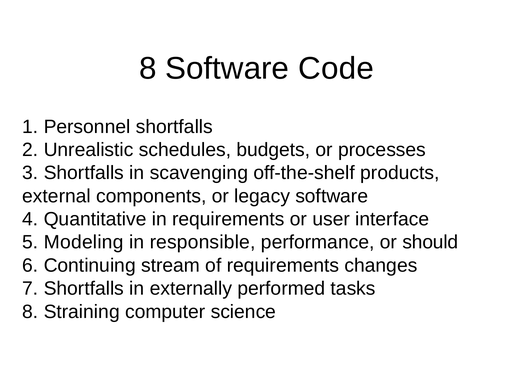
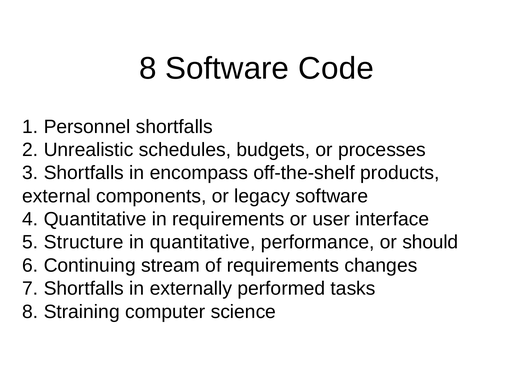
scavenging: scavenging -> encompass
Modeling: Modeling -> Structure
in responsible: responsible -> quantitative
